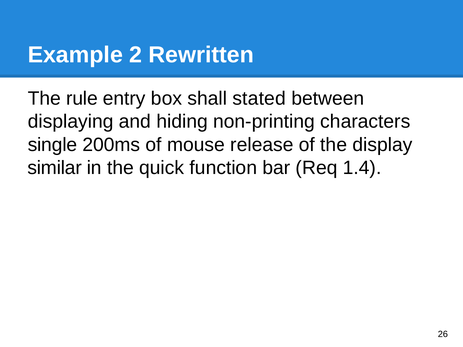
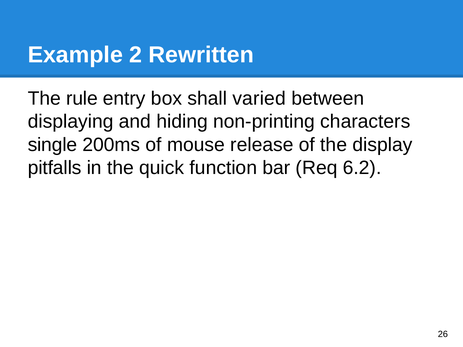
stated: stated -> varied
similar: similar -> pitfalls
1.4: 1.4 -> 6.2
